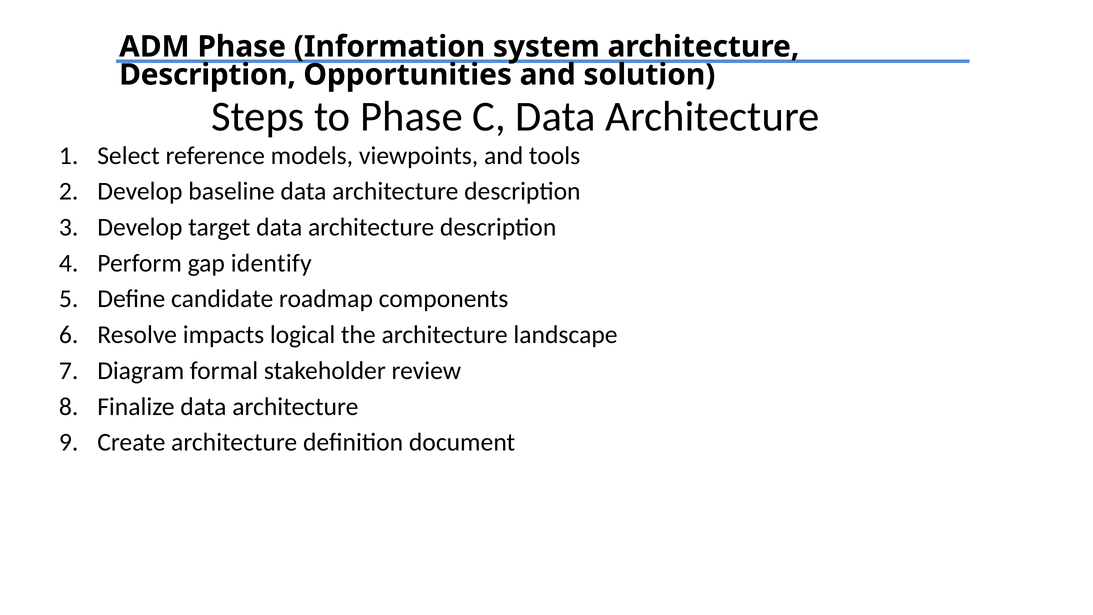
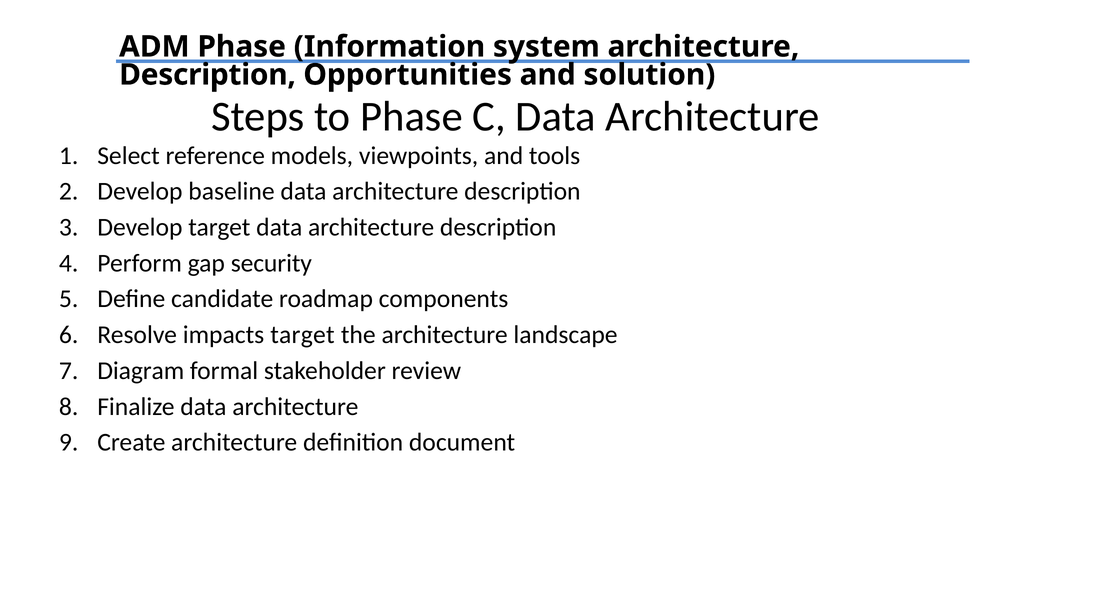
identify: identify -> security
impacts logical: logical -> target
